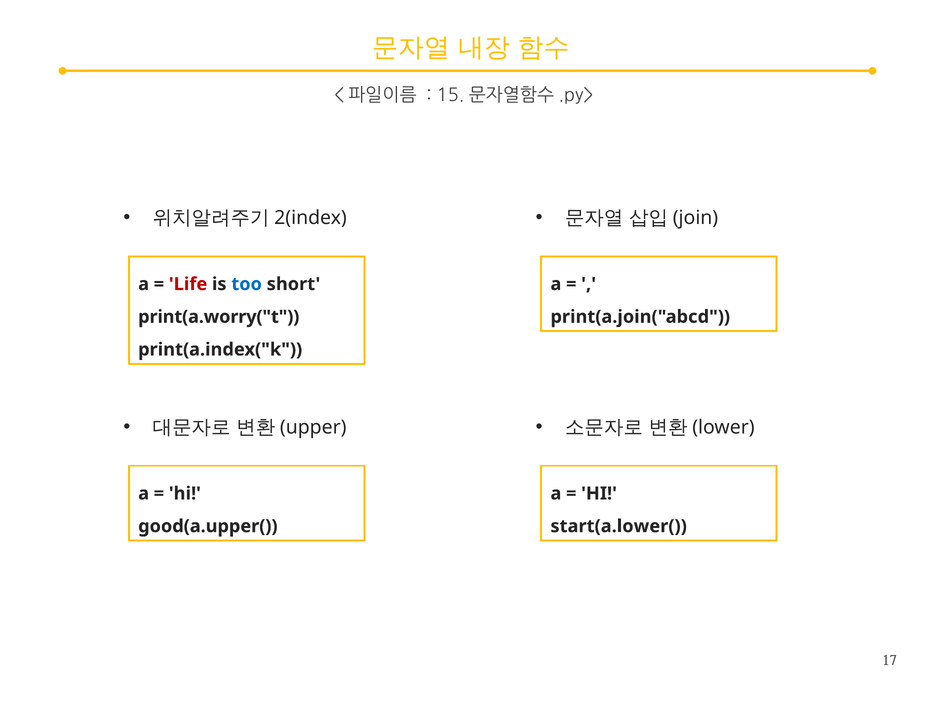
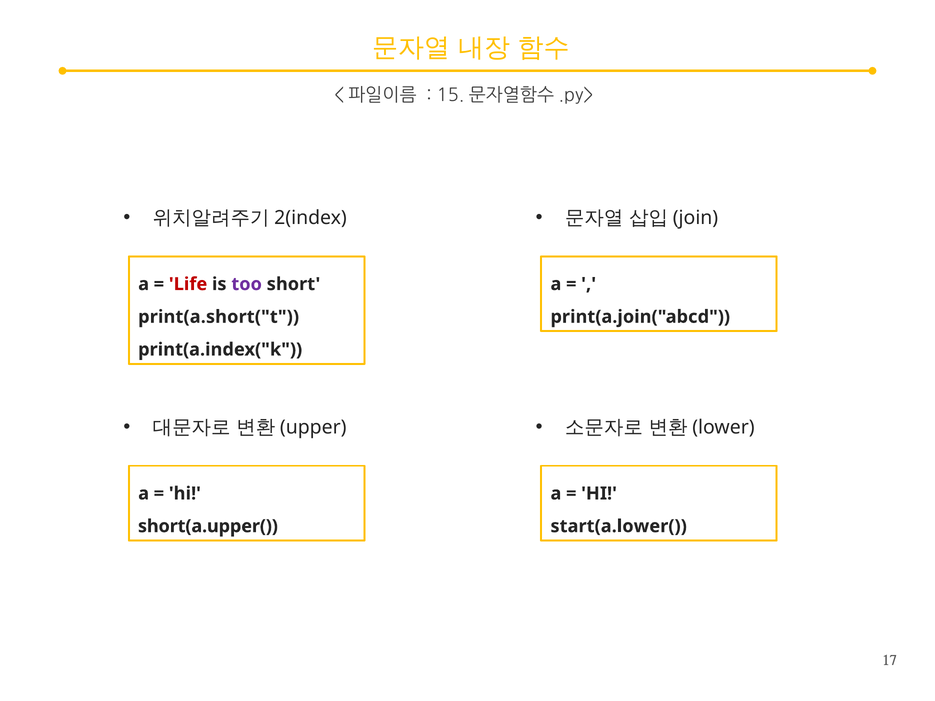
too colour: blue -> purple
print(a.worry("t: print(a.worry("t -> print(a.short("t
good(a.upper(: good(a.upper( -> short(a.upper(
